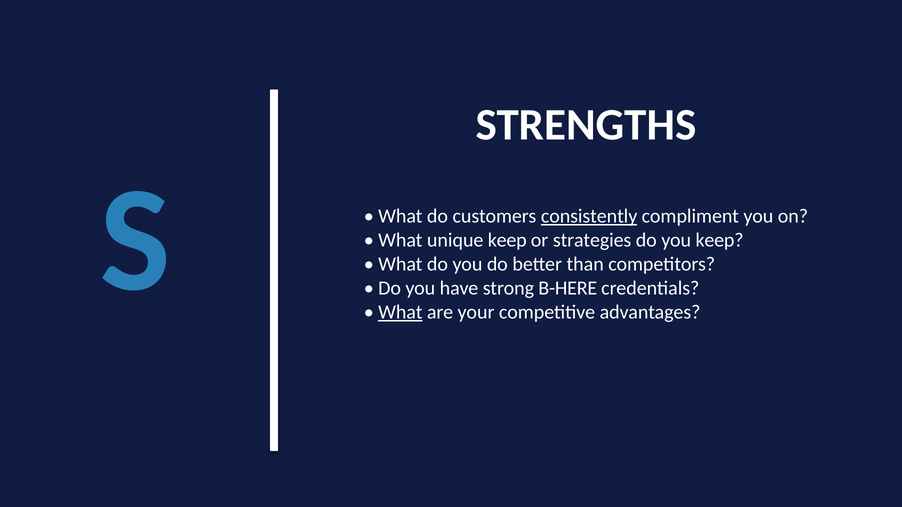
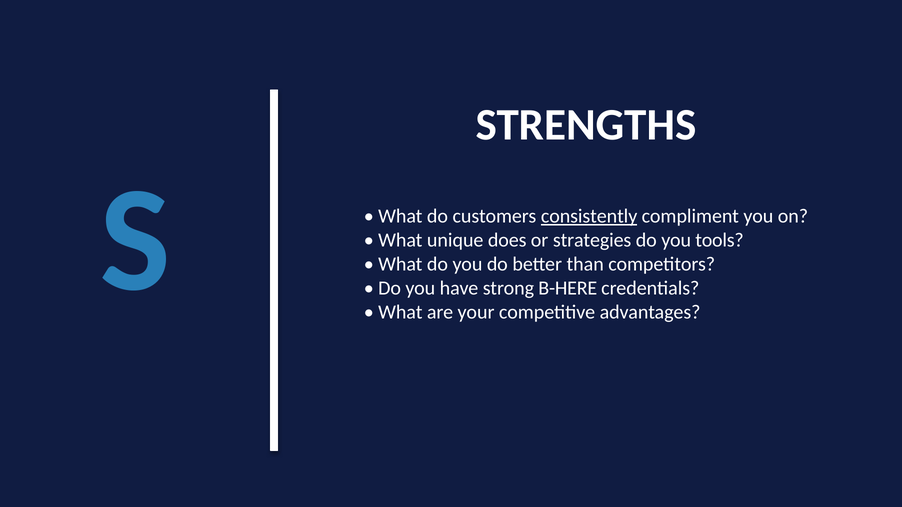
unique keep: keep -> does
you keep: keep -> tools
What at (400, 312) underline: present -> none
